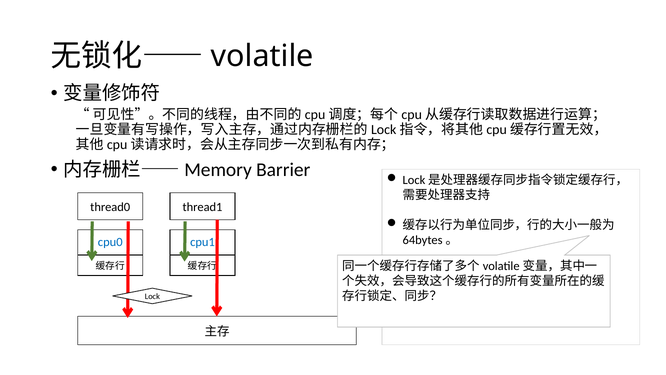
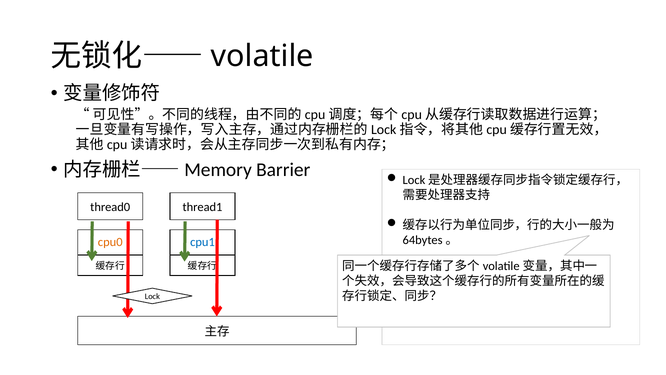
cpu0 colour: blue -> orange
